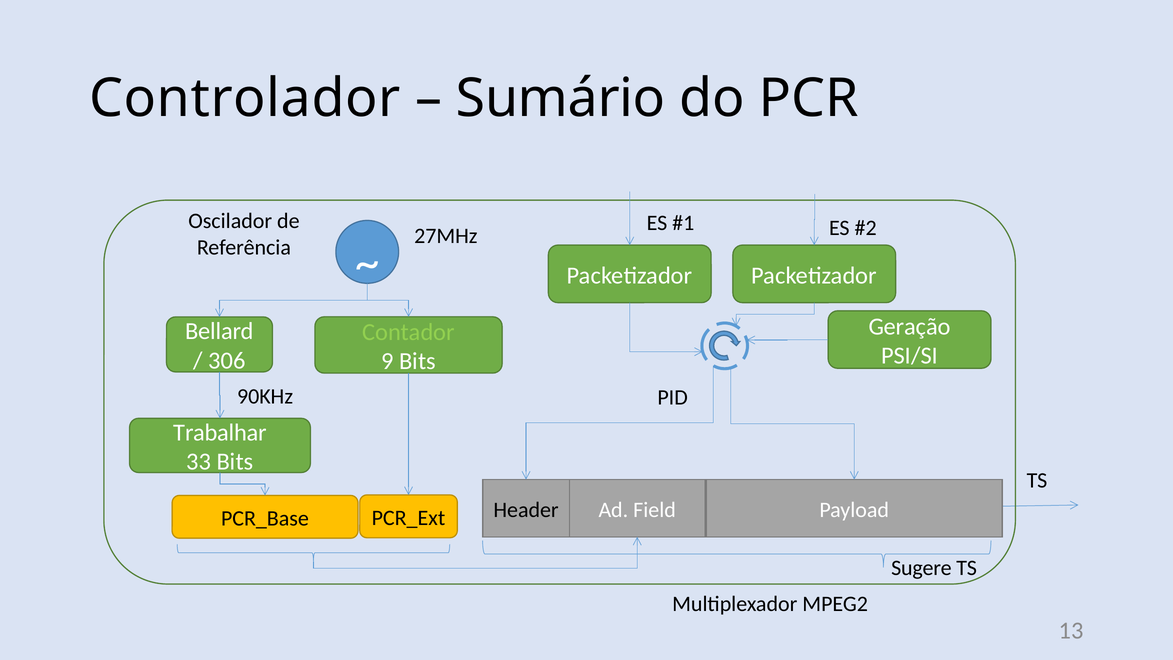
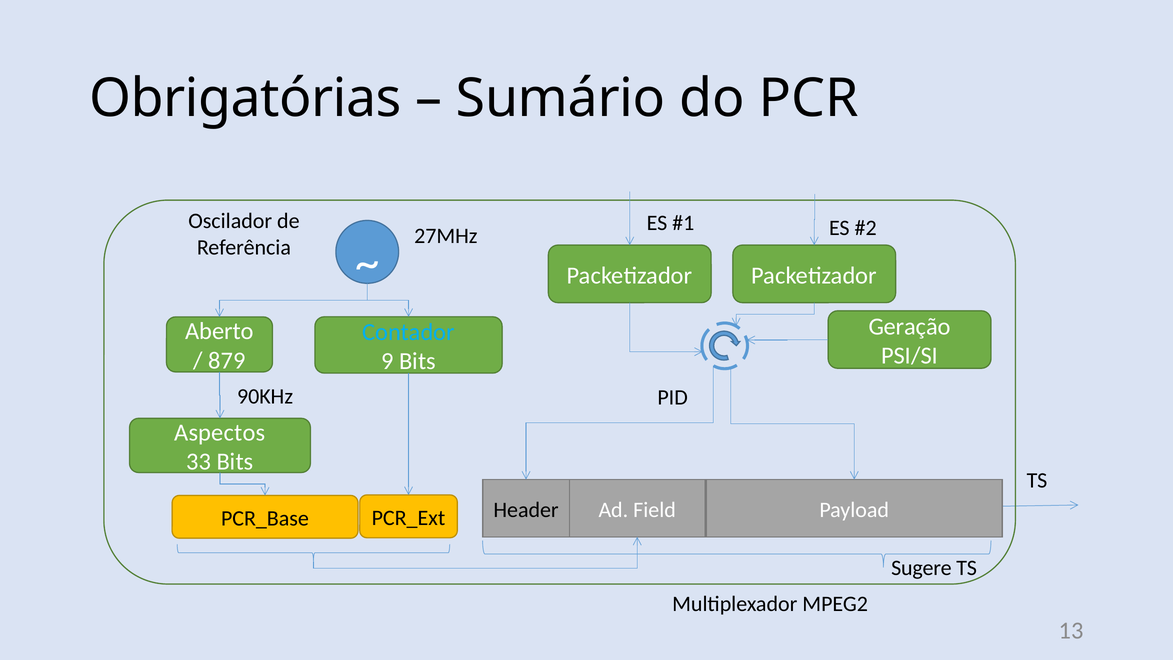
Controlador: Controlador -> Obrigatórias
Bellard: Bellard -> Aberto
Contador colour: light green -> light blue
306: 306 -> 879
Trabalhar: Trabalhar -> Aspectos
